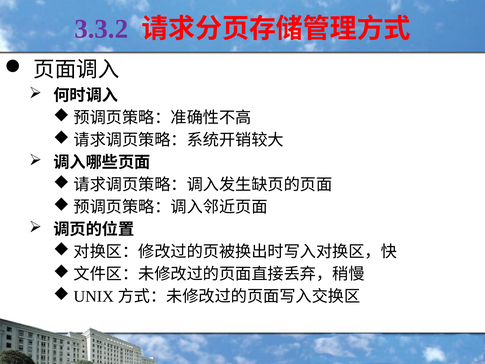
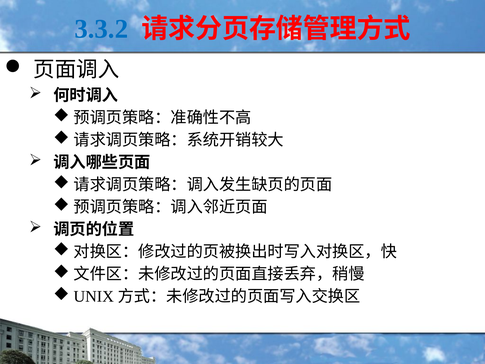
3.3.2 colour: purple -> blue
